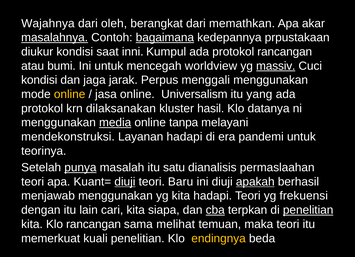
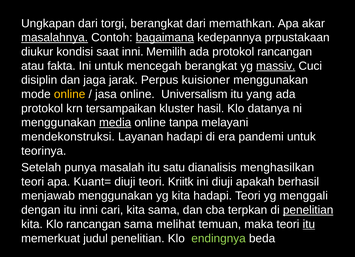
Wajahnya: Wajahnya -> Ungkapan
oleh: oleh -> torgi
Kumpul: Kumpul -> Memilih
bumi: bumi -> fakta
mencegah worldview: worldview -> berangkat
kondisi at (39, 80): kondisi -> disiplin
menggali: menggali -> kuisioner
dilaksanakan: dilaksanakan -> tersampaikan
punya underline: present -> none
permaslaahan: permaslaahan -> menghasilkan
diuji at (125, 182) underline: present -> none
Baru: Baru -> Kriitk
apakah underline: present -> none
frekuensi: frekuensi -> menggali
itu lain: lain -> inni
kita siapa: siapa -> sama
cba underline: present -> none
itu at (309, 224) underline: none -> present
kuali: kuali -> judul
endingnya colour: yellow -> light green
